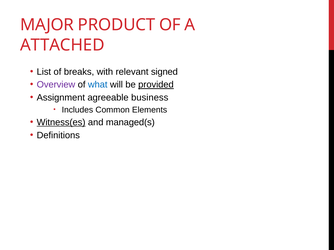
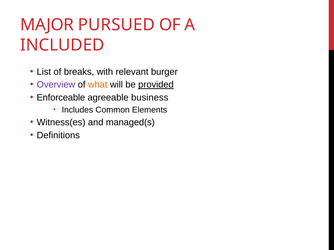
PRODUCT: PRODUCT -> PURSUED
ATTACHED: ATTACHED -> INCLUDED
signed: signed -> burger
what colour: blue -> orange
Assignment: Assignment -> Enforceable
Witness(es underline: present -> none
